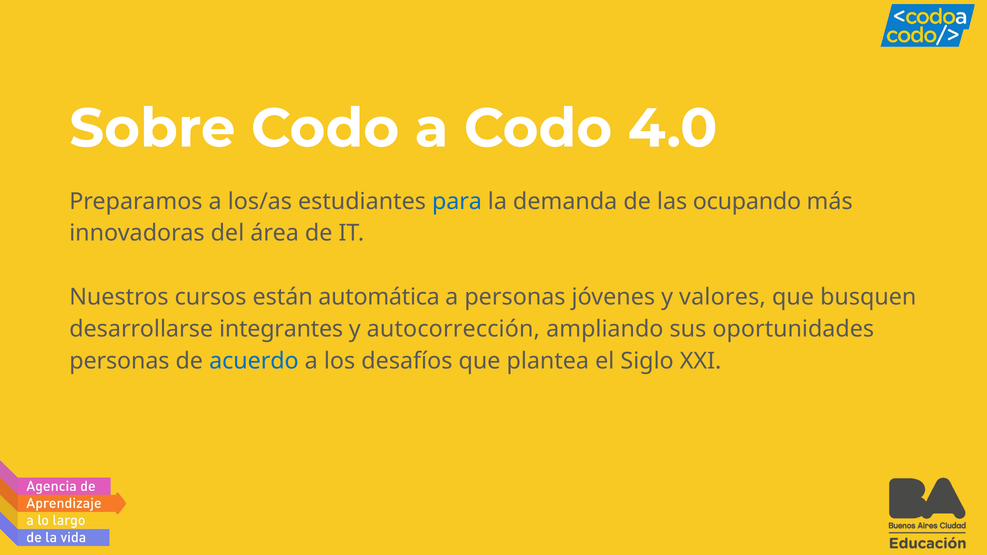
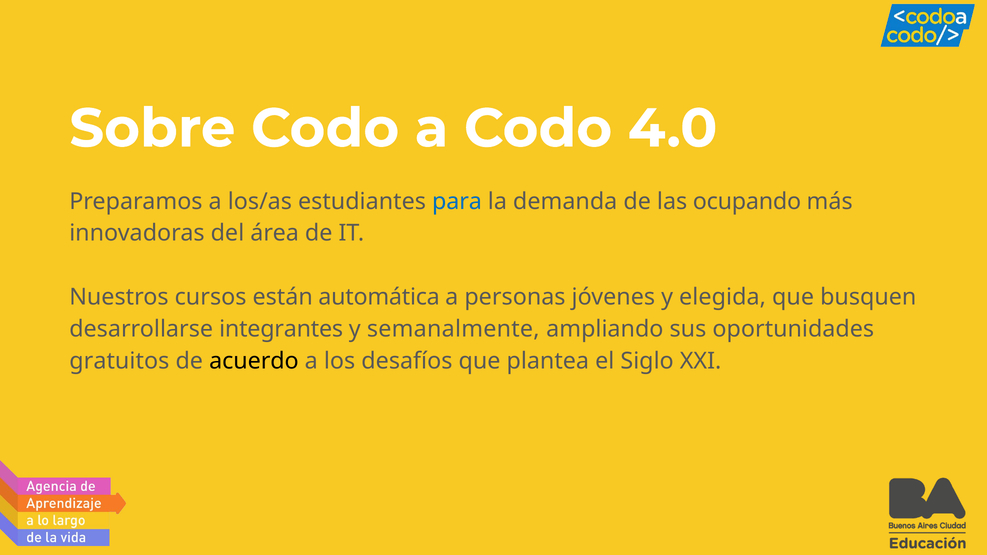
valores: valores -> elegida
autocorrección: autocorrección -> semanalmente
personas at (119, 361): personas -> gratuitos
acuerdo colour: blue -> black
